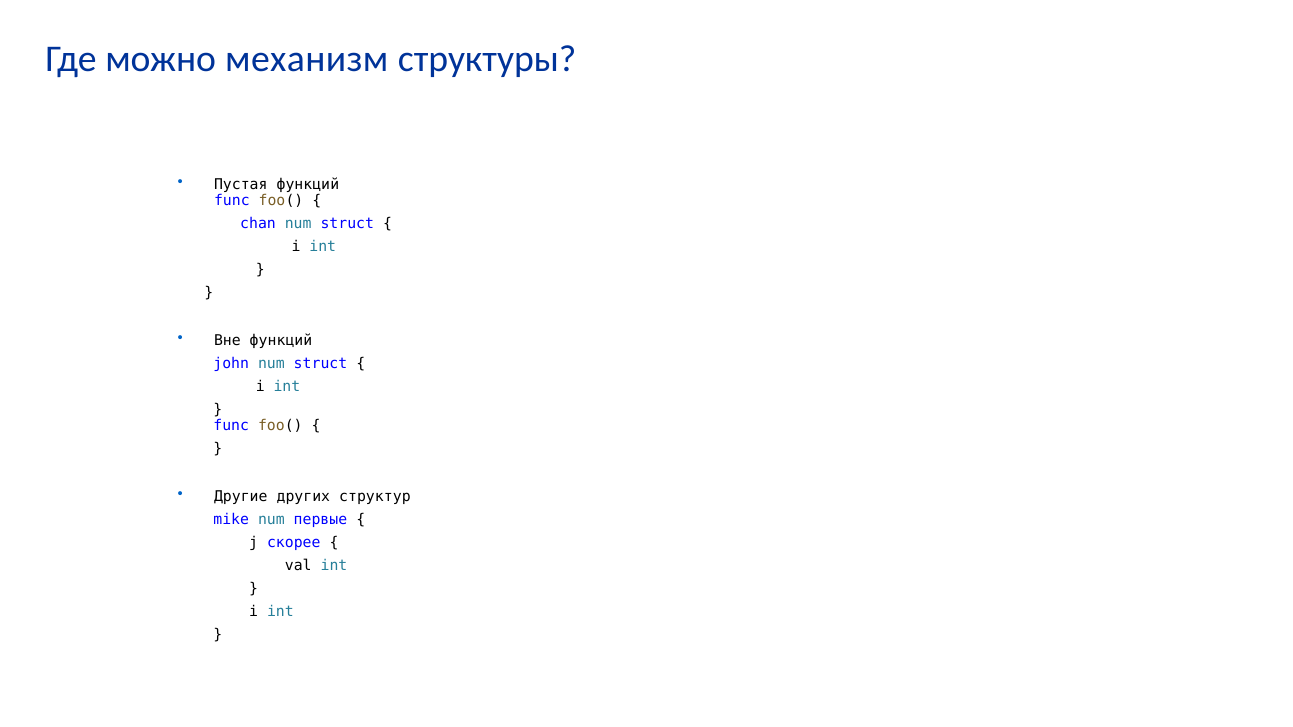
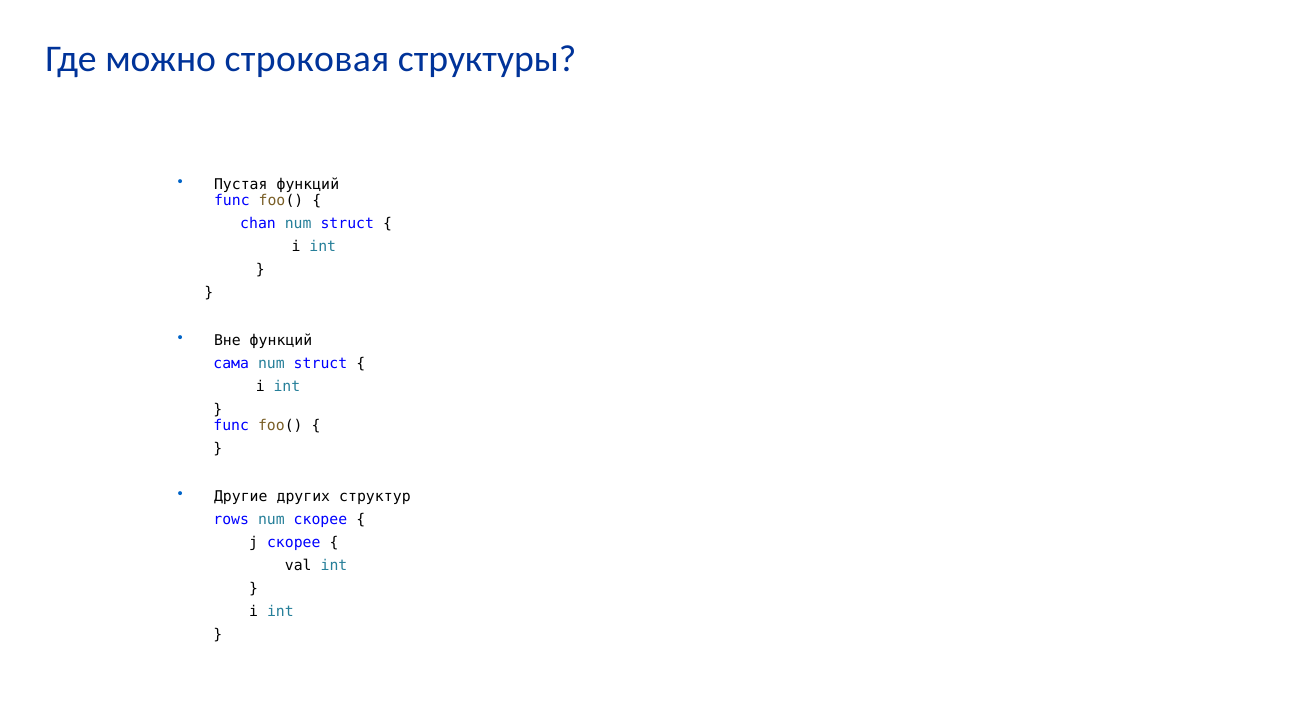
механизм: механизм -> строковая
john: john -> сама
mike: mike -> rows
num первые: первые -> скорее
